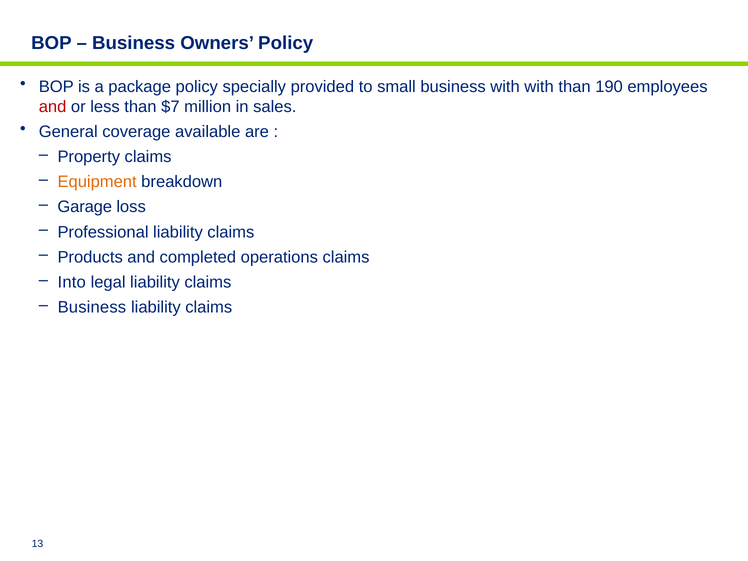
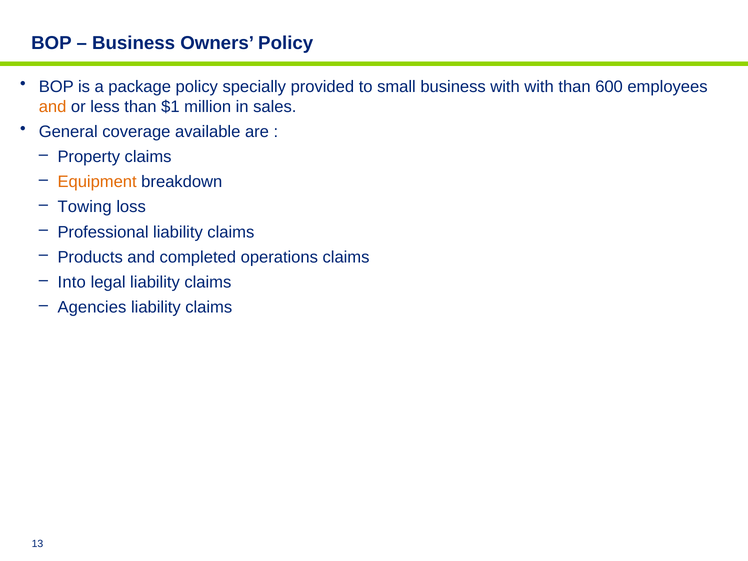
190: 190 -> 600
and at (53, 107) colour: red -> orange
$7: $7 -> $1
Garage: Garage -> Towing
Business at (92, 307): Business -> Agencies
